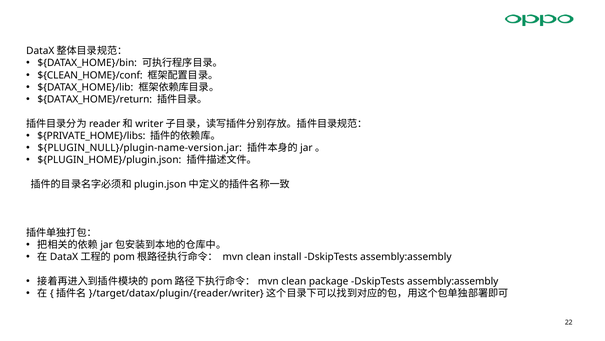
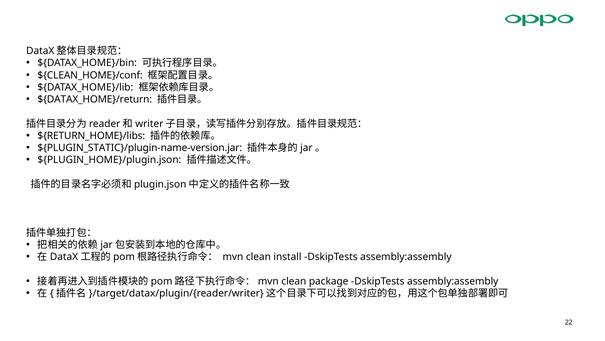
${PRIVATE_HOME}/libs: ${PRIVATE_HOME}/libs -> ${RETURN_HOME}/libs
${PLUGIN_NULL}/plugin-name-version.jar: ${PLUGIN_NULL}/plugin-name-version.jar -> ${PLUGIN_STATIC}/plugin-name-version.jar
